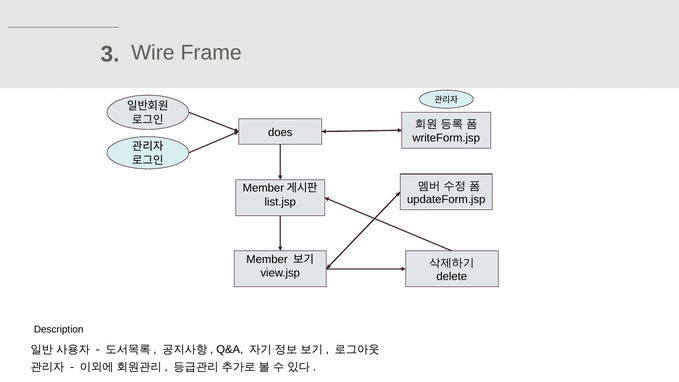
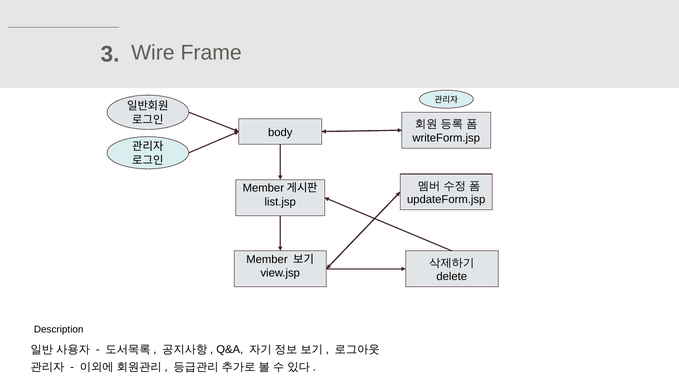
does: does -> body
